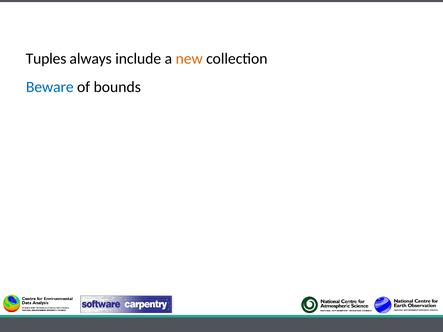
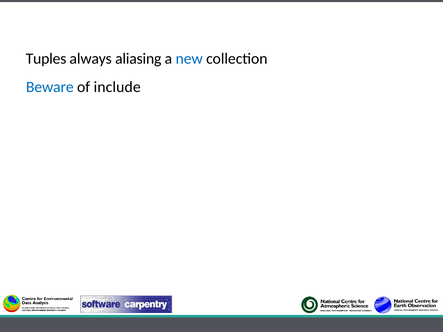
include: include -> aliasing
new colour: orange -> blue
bounds: bounds -> include
